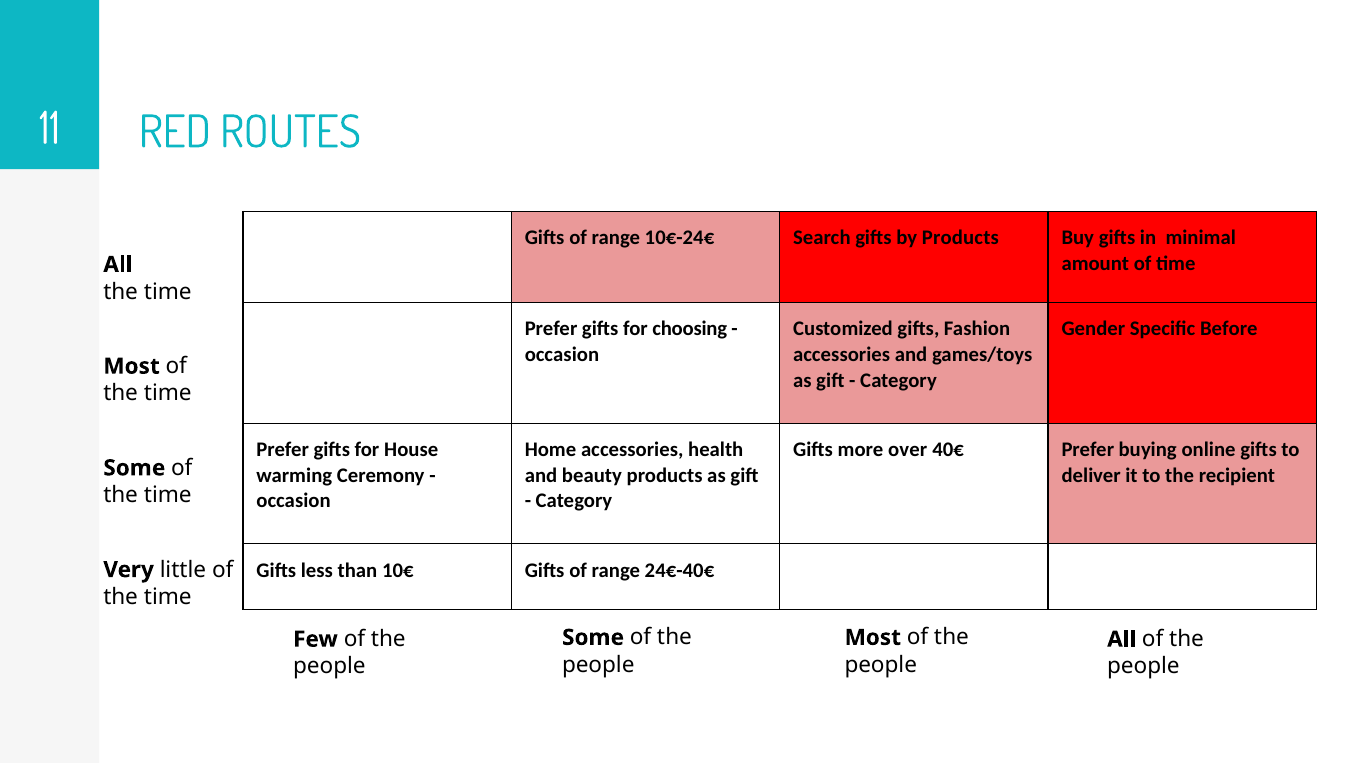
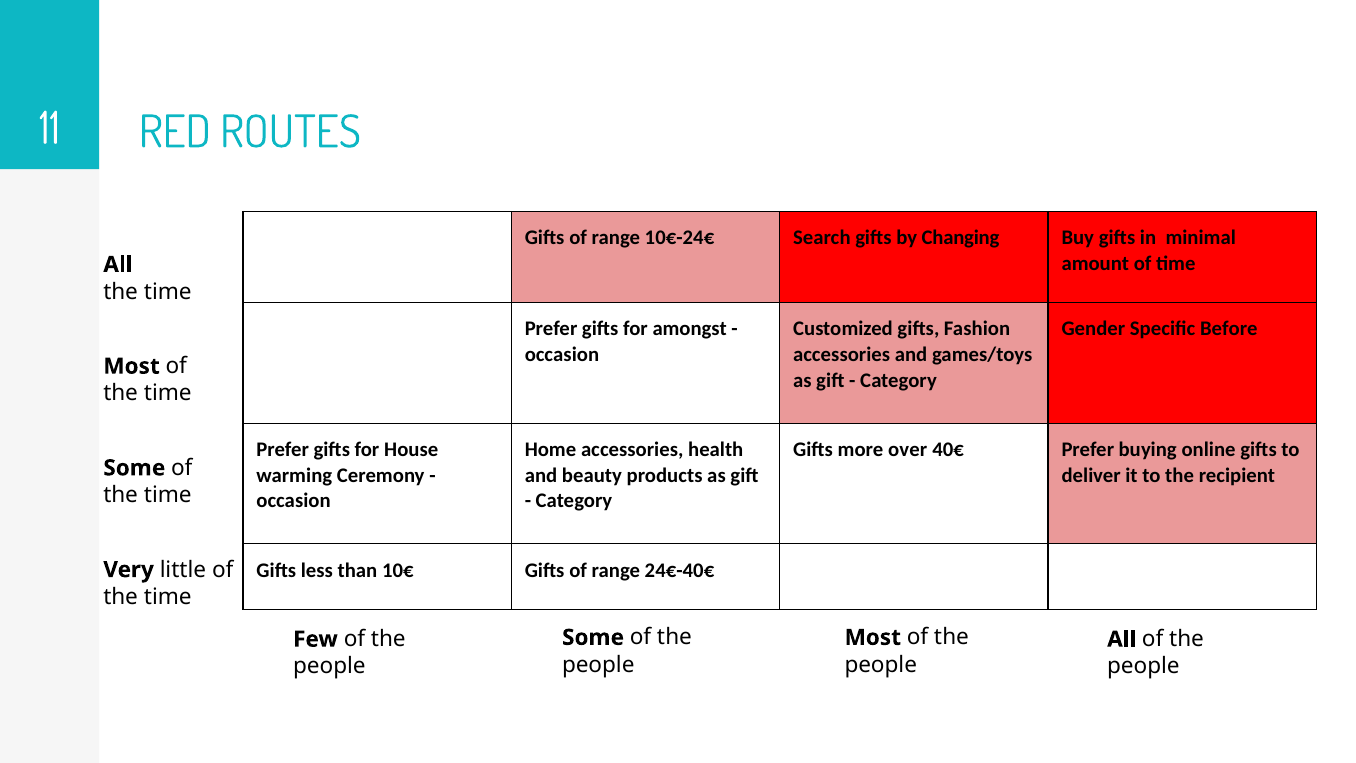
by Products: Products -> Changing
choosing: choosing -> amongst
